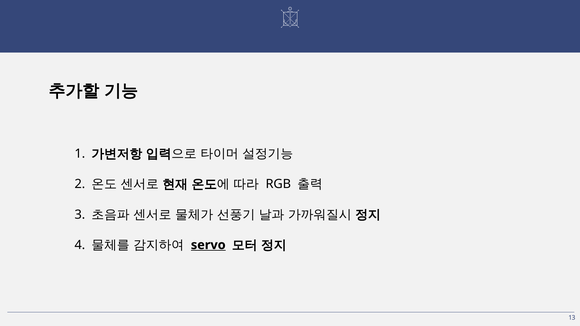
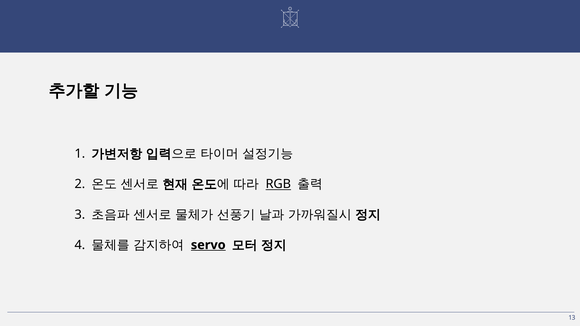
RGB underline: none -> present
